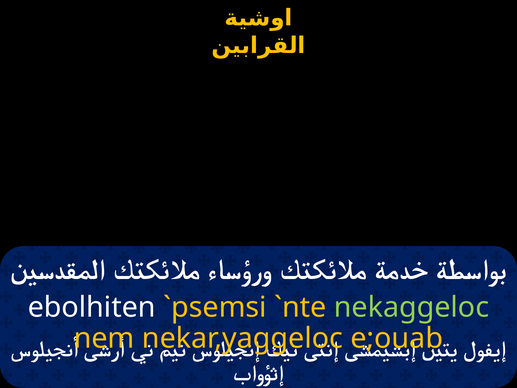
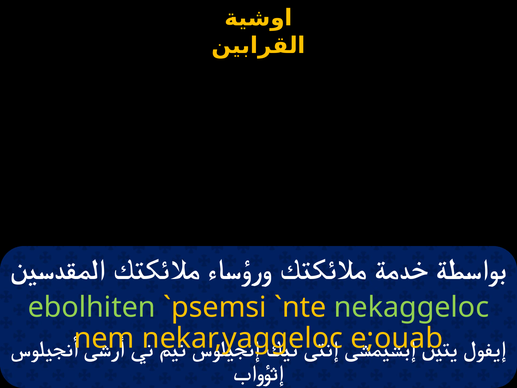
ebolhiten colour: white -> light green
